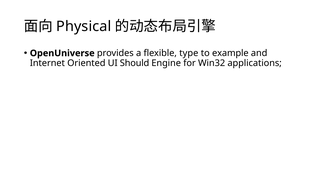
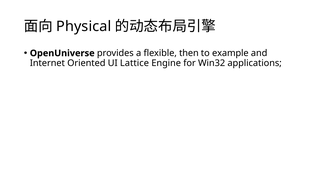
type: type -> then
Should: Should -> Lattice
